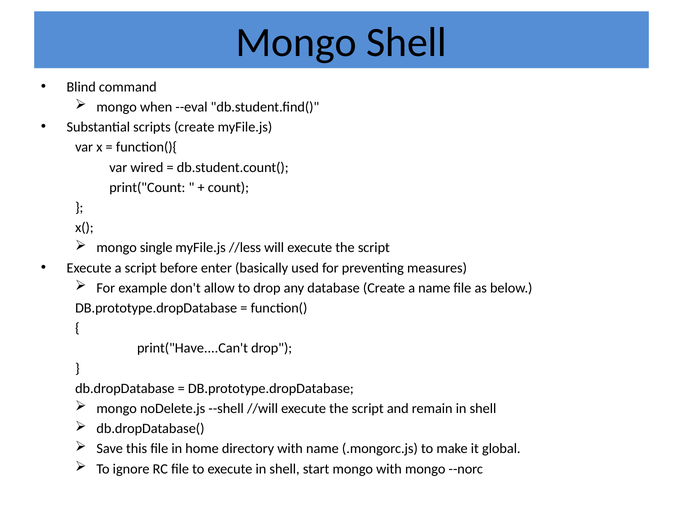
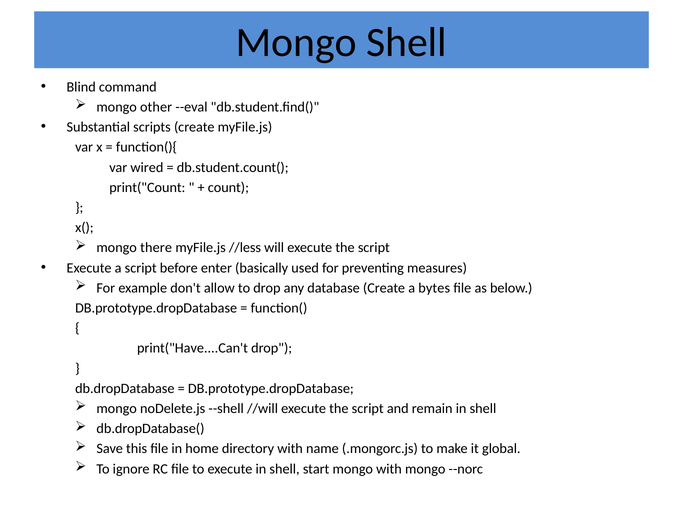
when: when -> other
single: single -> there
a name: name -> bytes
